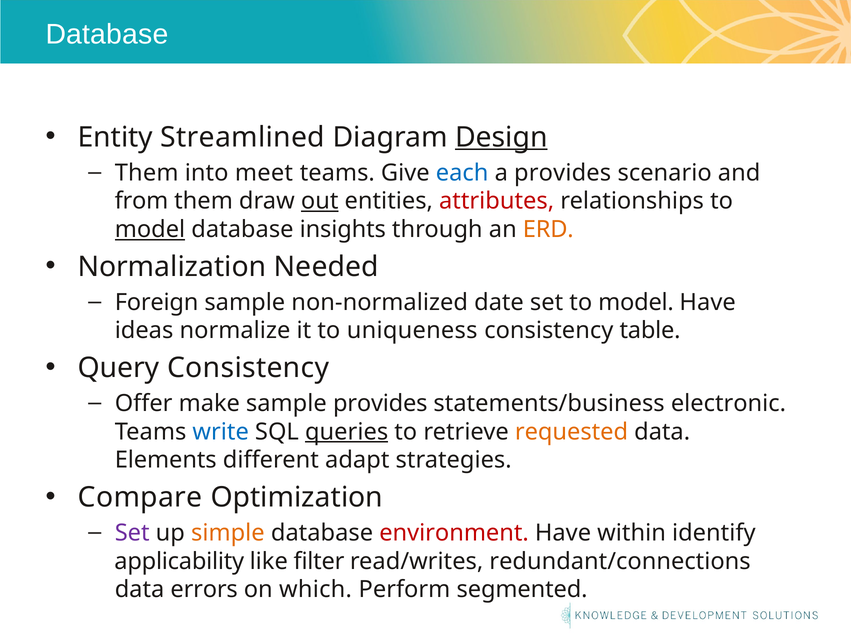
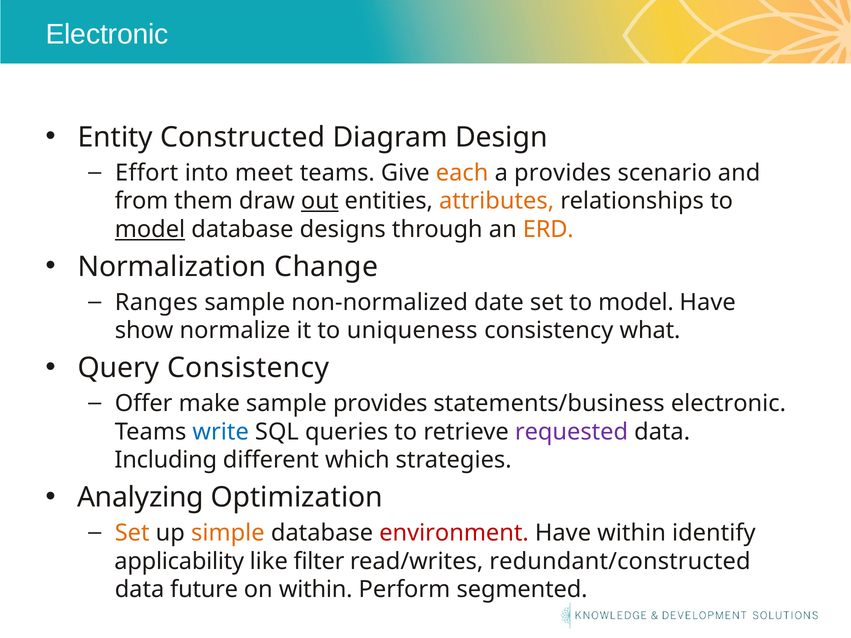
Database at (107, 34): Database -> Electronic
Streamlined: Streamlined -> Constructed
Design underline: present -> none
Them at (147, 173): Them -> Effort
each colour: blue -> orange
attributes colour: red -> orange
insights: insights -> designs
Needed: Needed -> Change
Foreign: Foreign -> Ranges
ideas: ideas -> show
table: table -> what
queries underline: present -> none
requested colour: orange -> purple
Elements: Elements -> Including
adapt: adapt -> which
Compare: Compare -> Analyzing
Set at (132, 533) colour: purple -> orange
redundant/connections: redundant/connections -> redundant/constructed
errors: errors -> future
on which: which -> within
